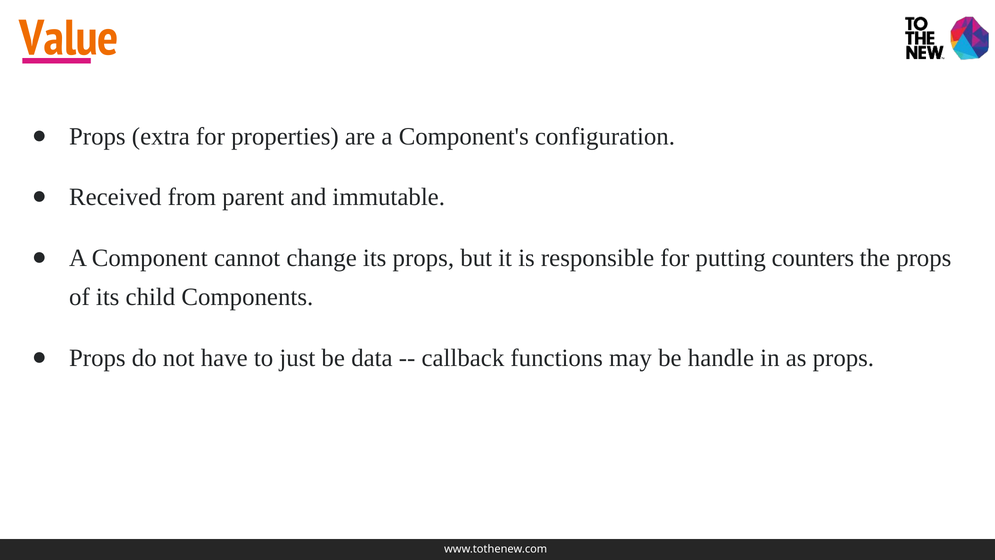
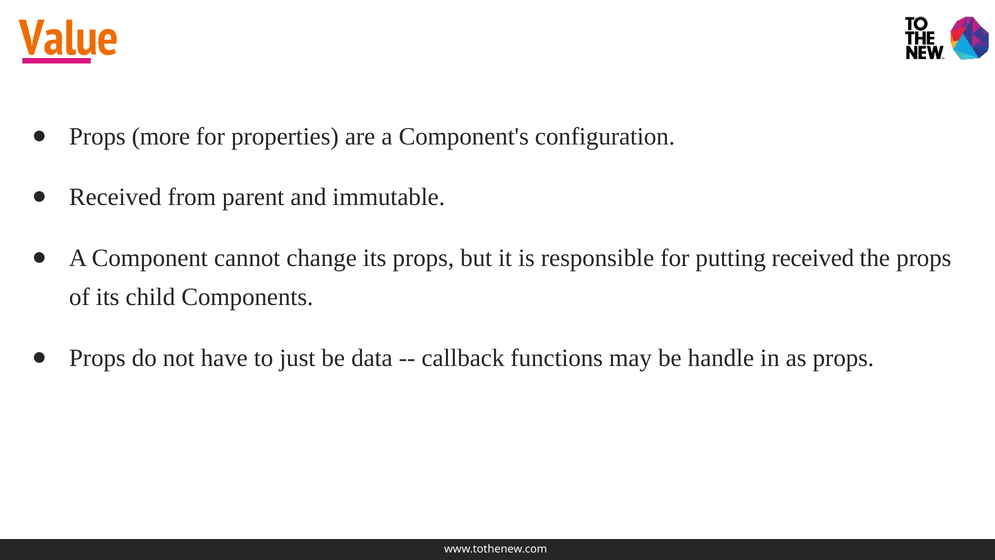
extra: extra -> more
putting counters: counters -> received
